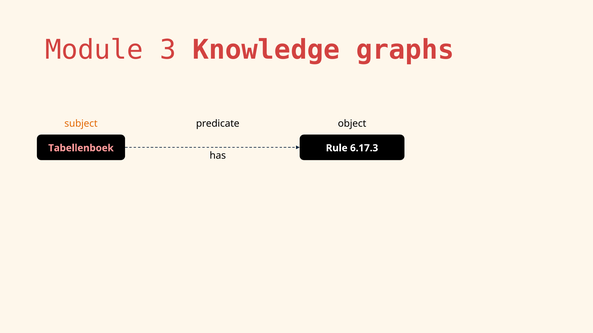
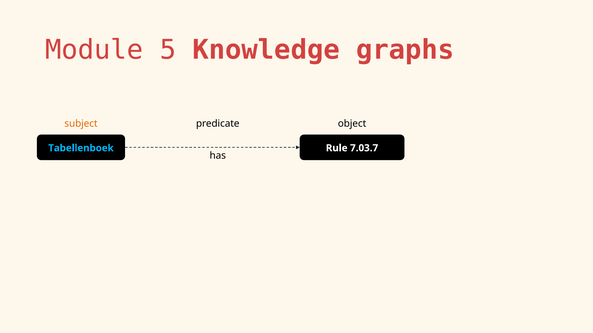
3: 3 -> 5
Tabellenboek colour: pink -> light blue
6.17.3: 6.17.3 -> 7.03.7
